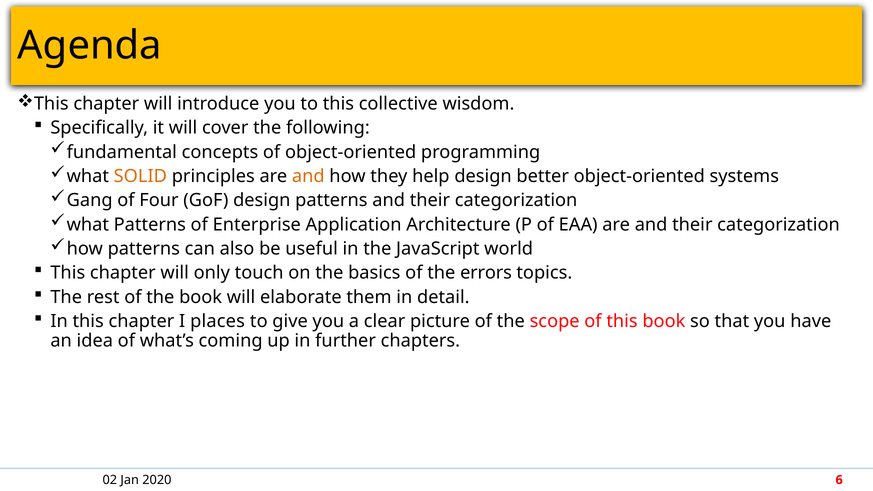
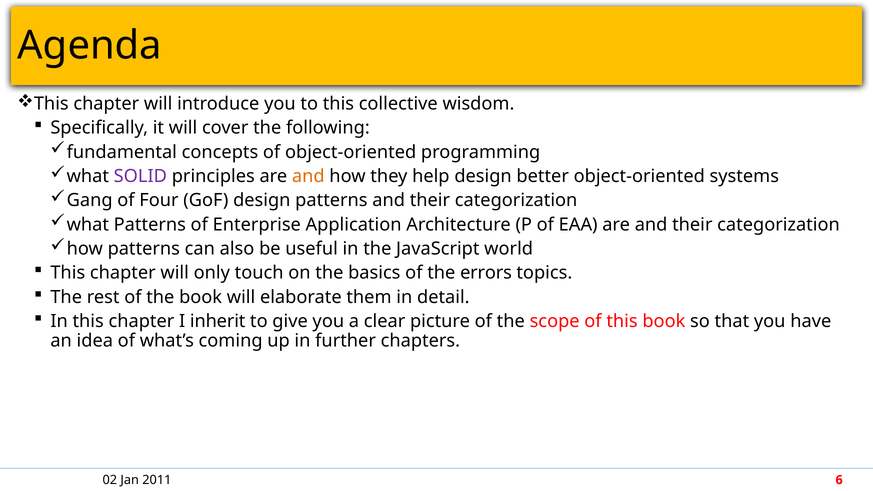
SOLID colour: orange -> purple
places: places -> inherit
2020: 2020 -> 2011
